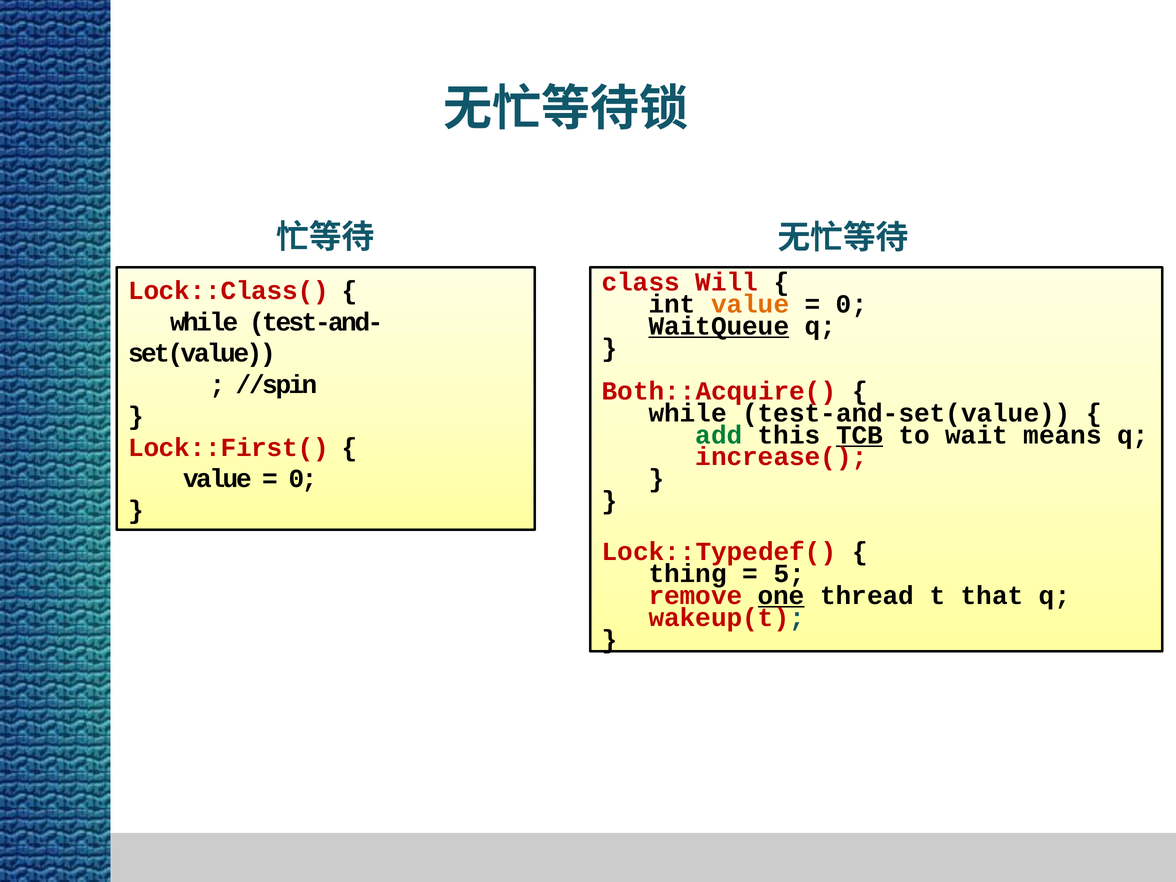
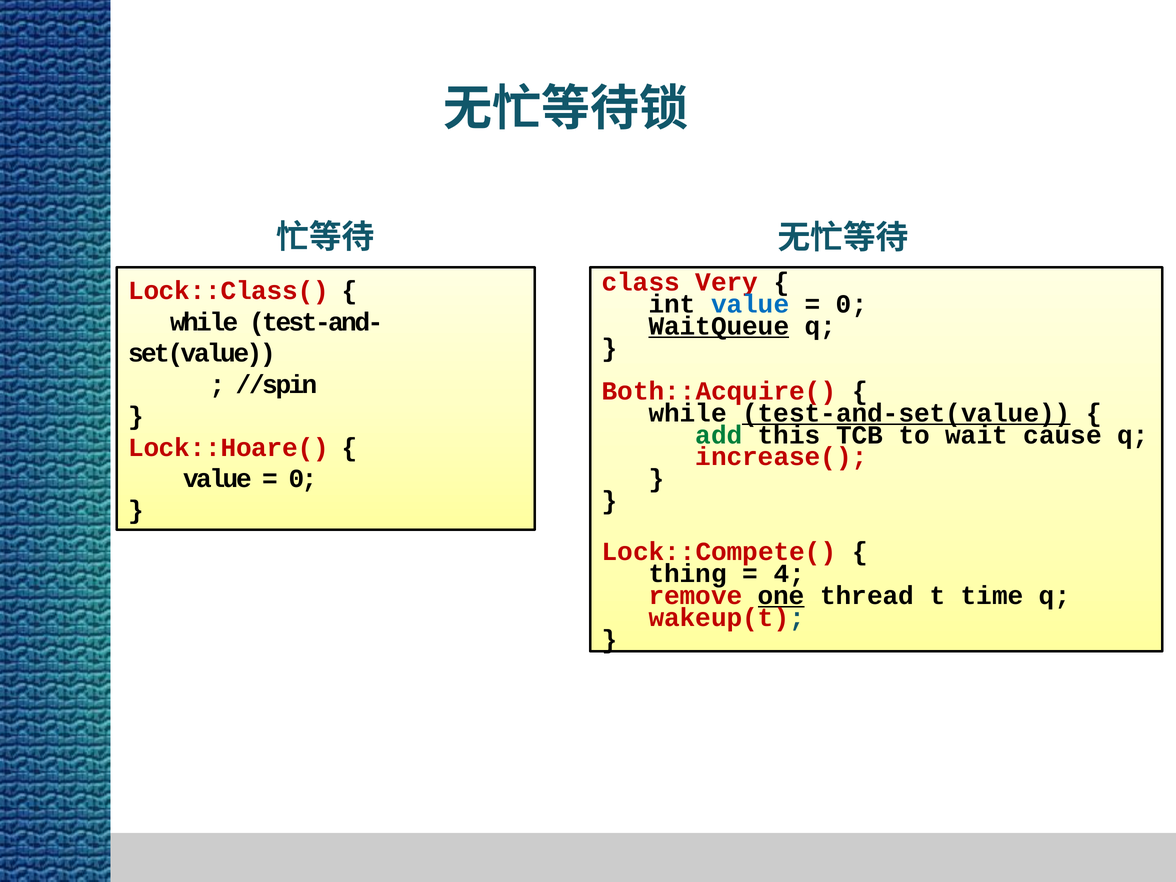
Will: Will -> Very
value at (750, 304) colour: orange -> blue
test-and-set(value underline: none -> present
TCB underline: present -> none
means: means -> cause
Lock::First(: Lock::First( -> Lock::Hoare(
Lock::Typedef(: Lock::Typedef( -> Lock::Compete(
5: 5 -> 4
that: that -> time
